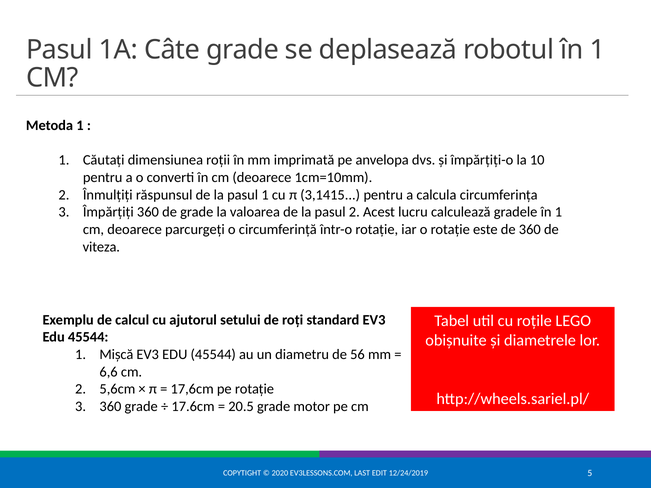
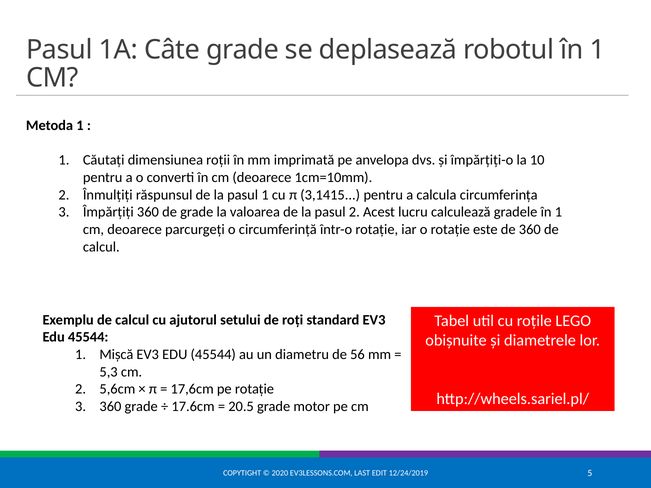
viteza at (101, 247): viteza -> calcul
6,6: 6,6 -> 5,3
